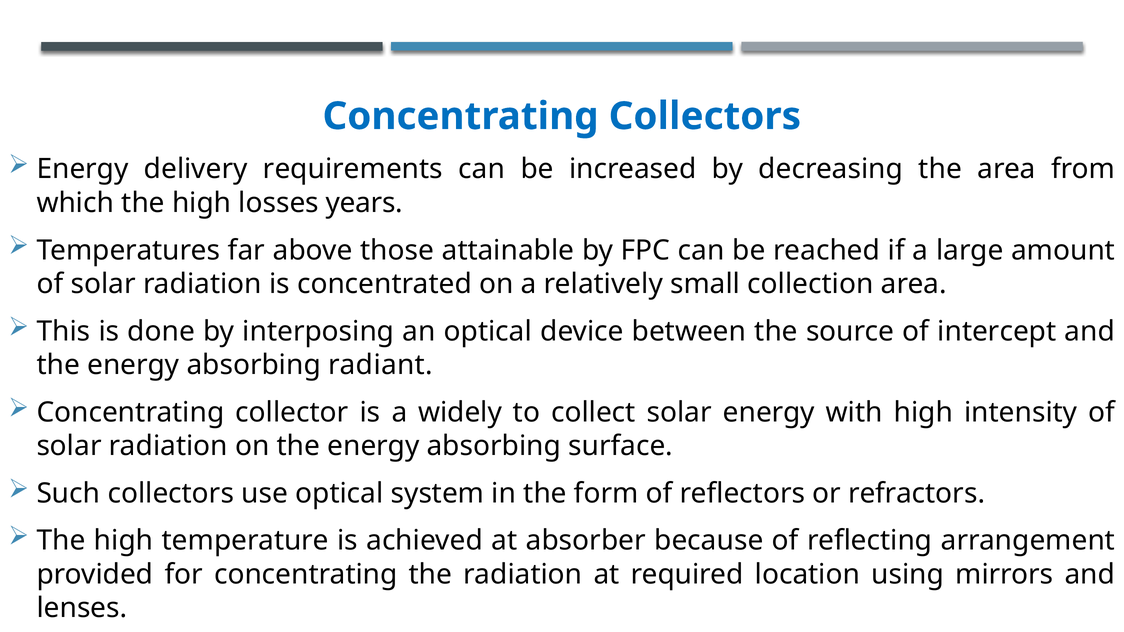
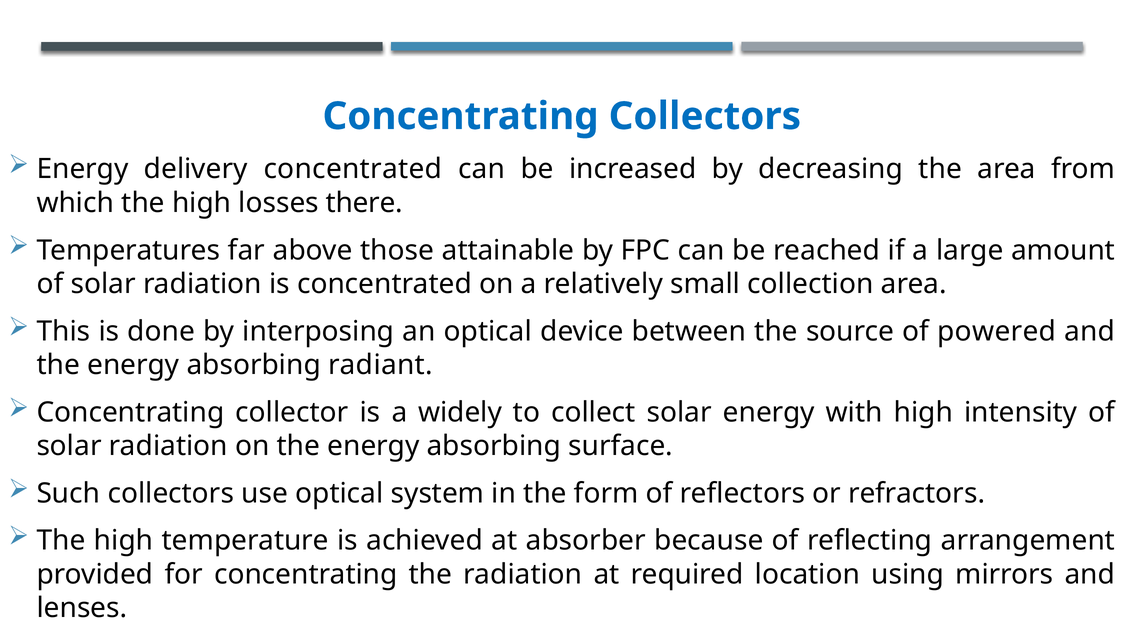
delivery requirements: requirements -> concentrated
years: years -> there
intercept: intercept -> powered
